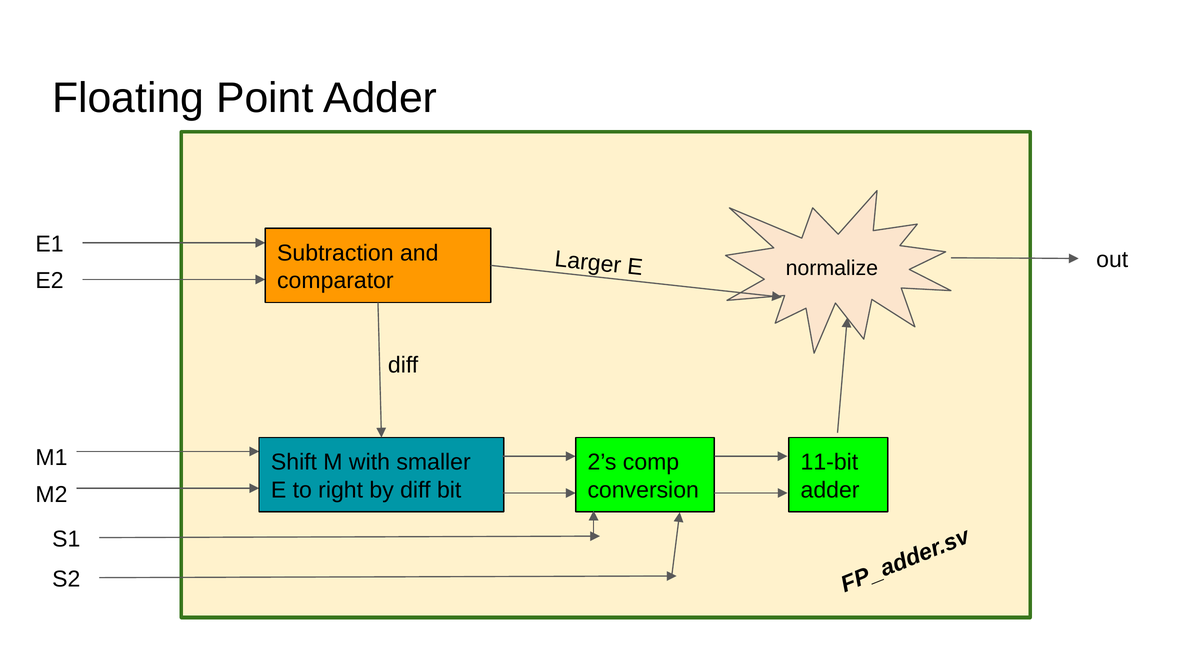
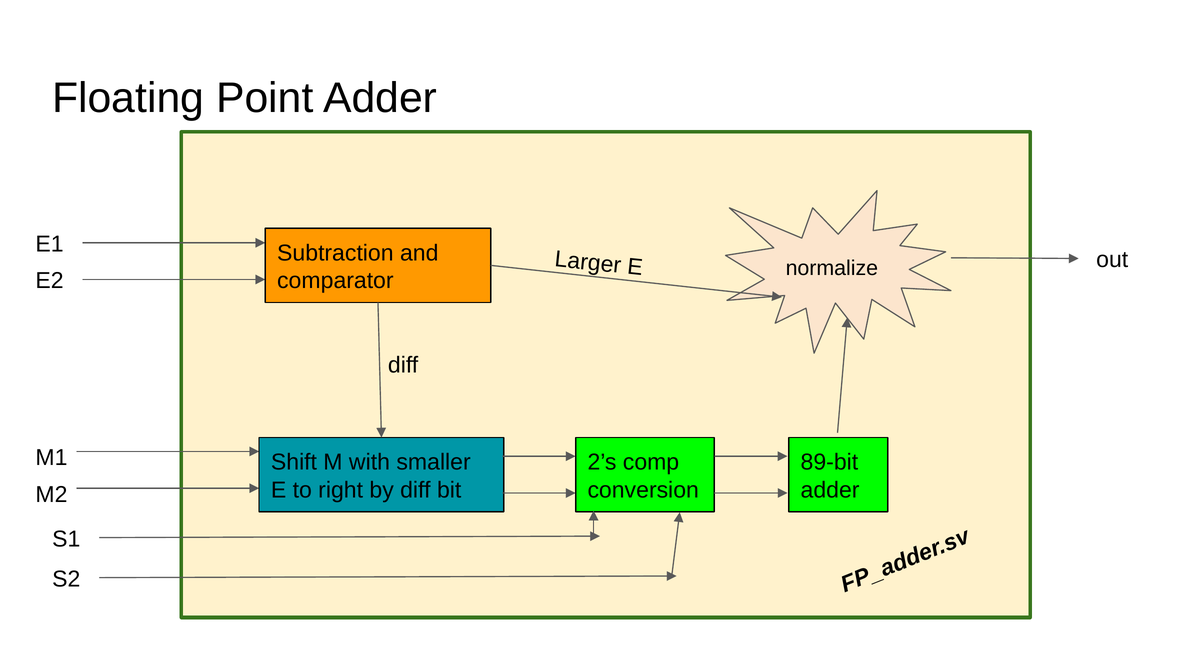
11-bit: 11-bit -> 89-bit
